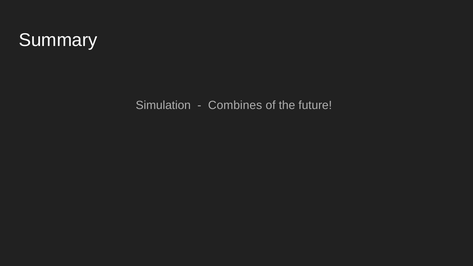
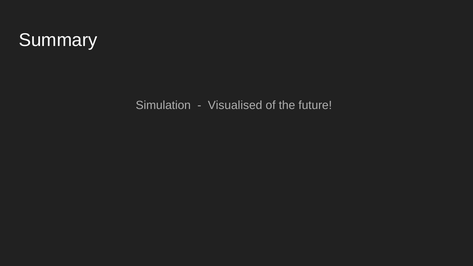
Combines: Combines -> Visualised
